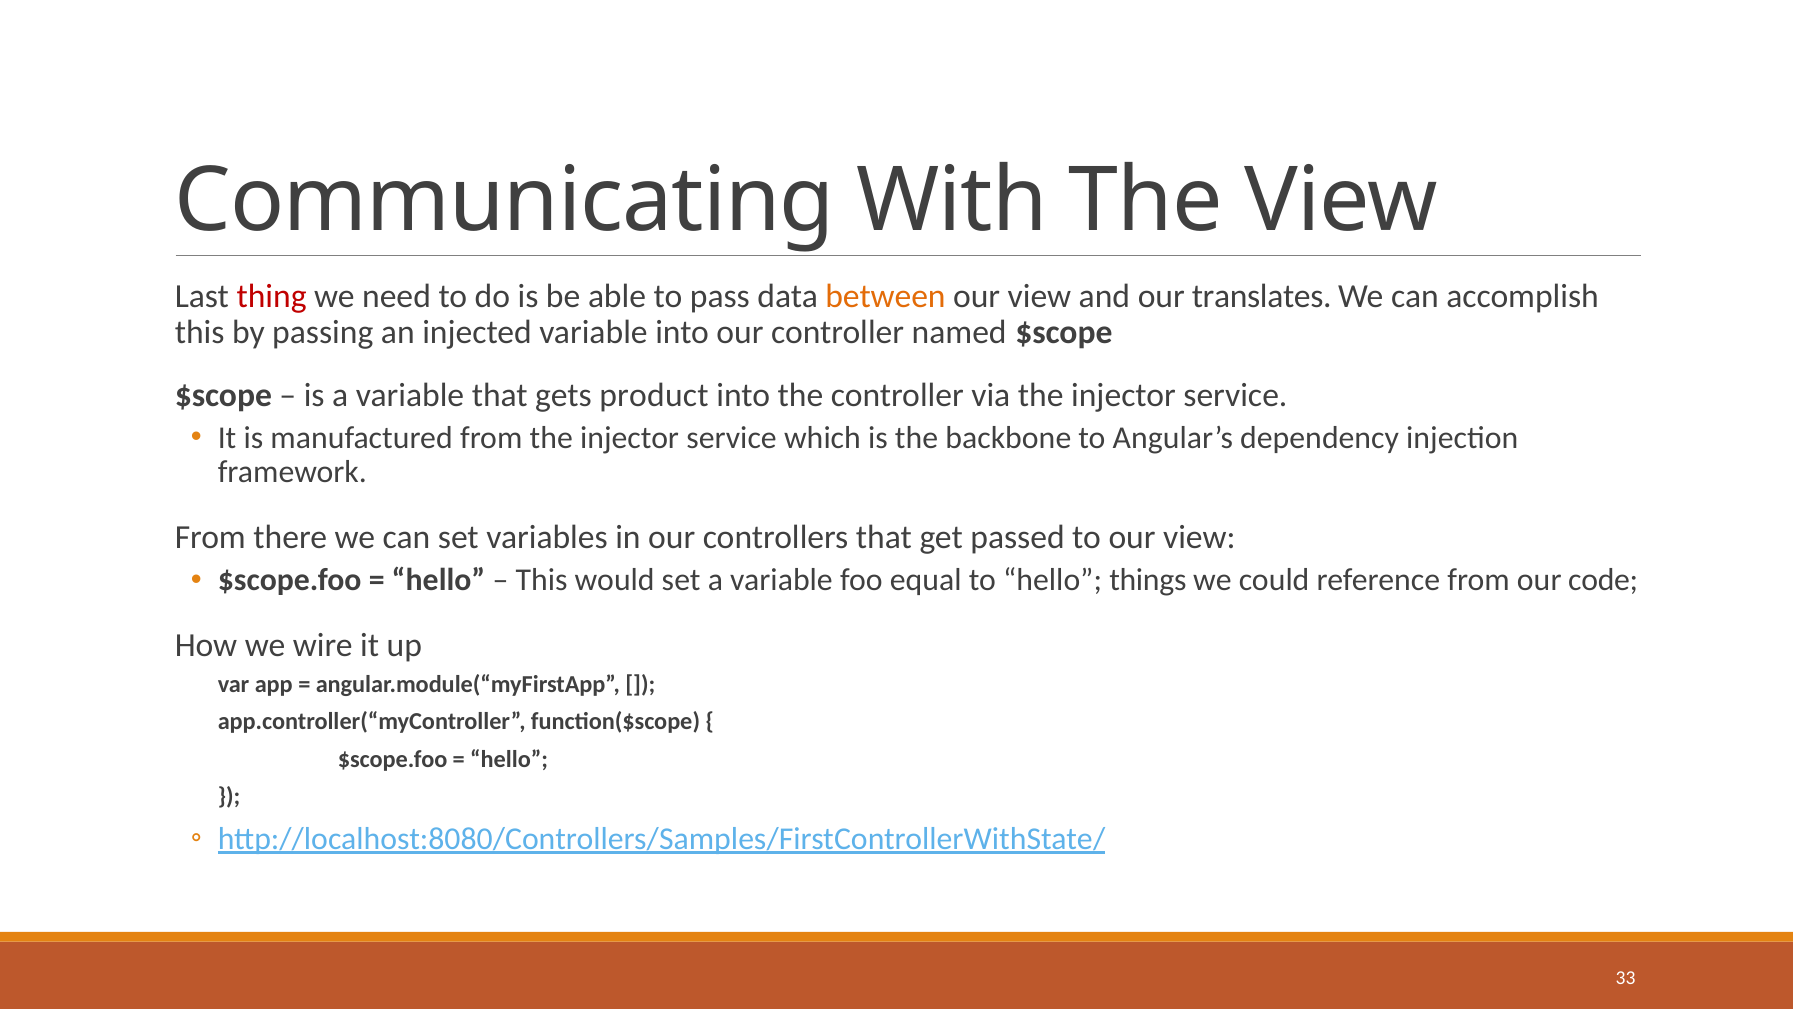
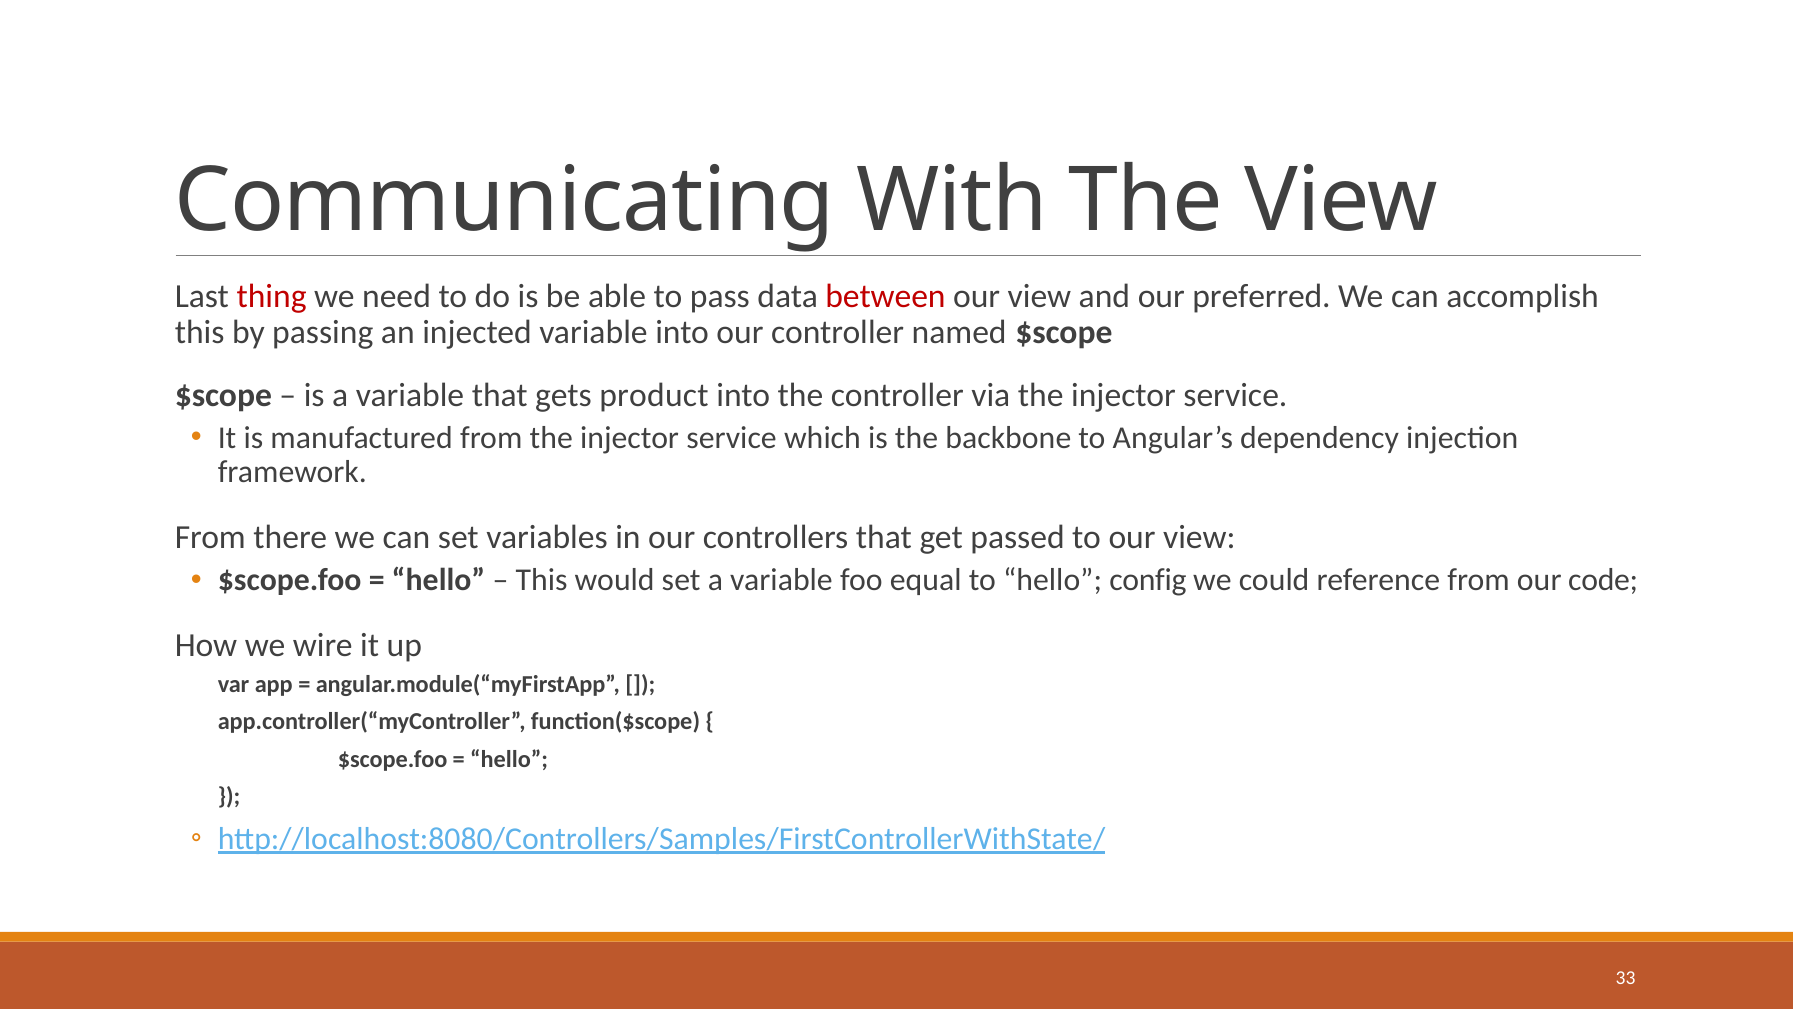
between colour: orange -> red
translates: translates -> preferred
things: things -> config
